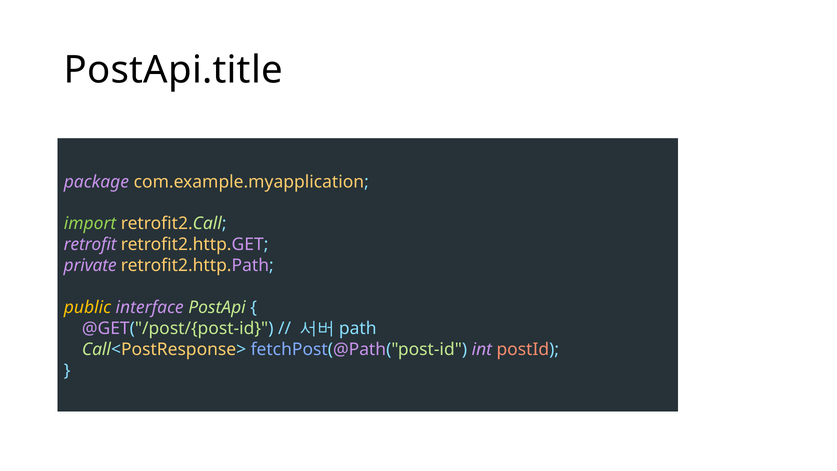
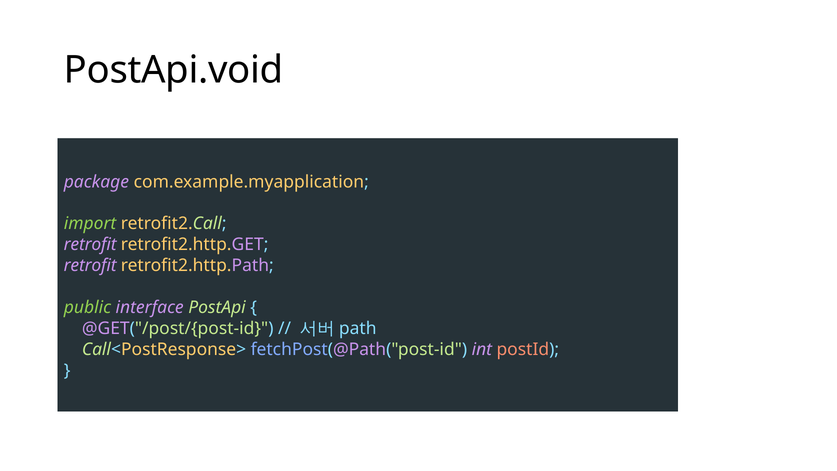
PostApi.title: PostApi.title -> PostApi.void
private at (90, 265): private -> retrofit
public colour: yellow -> light green
